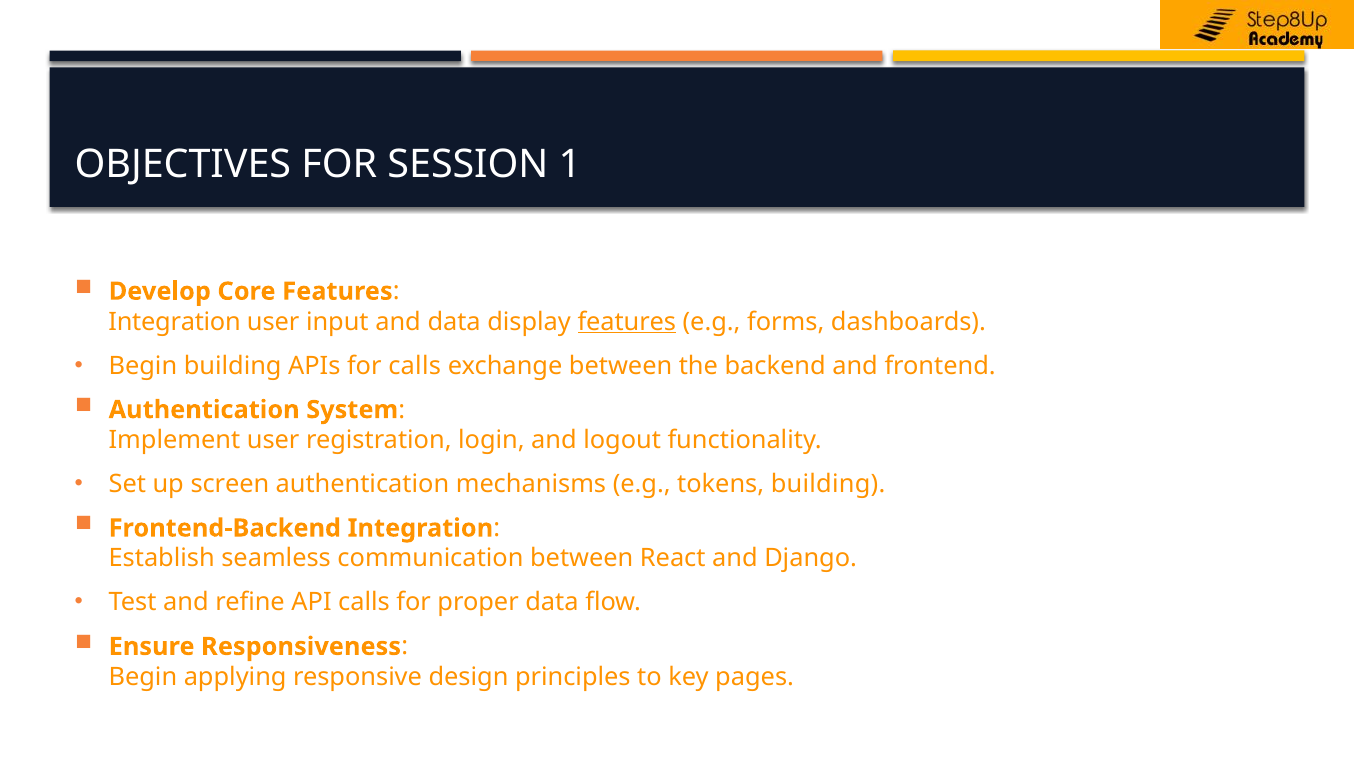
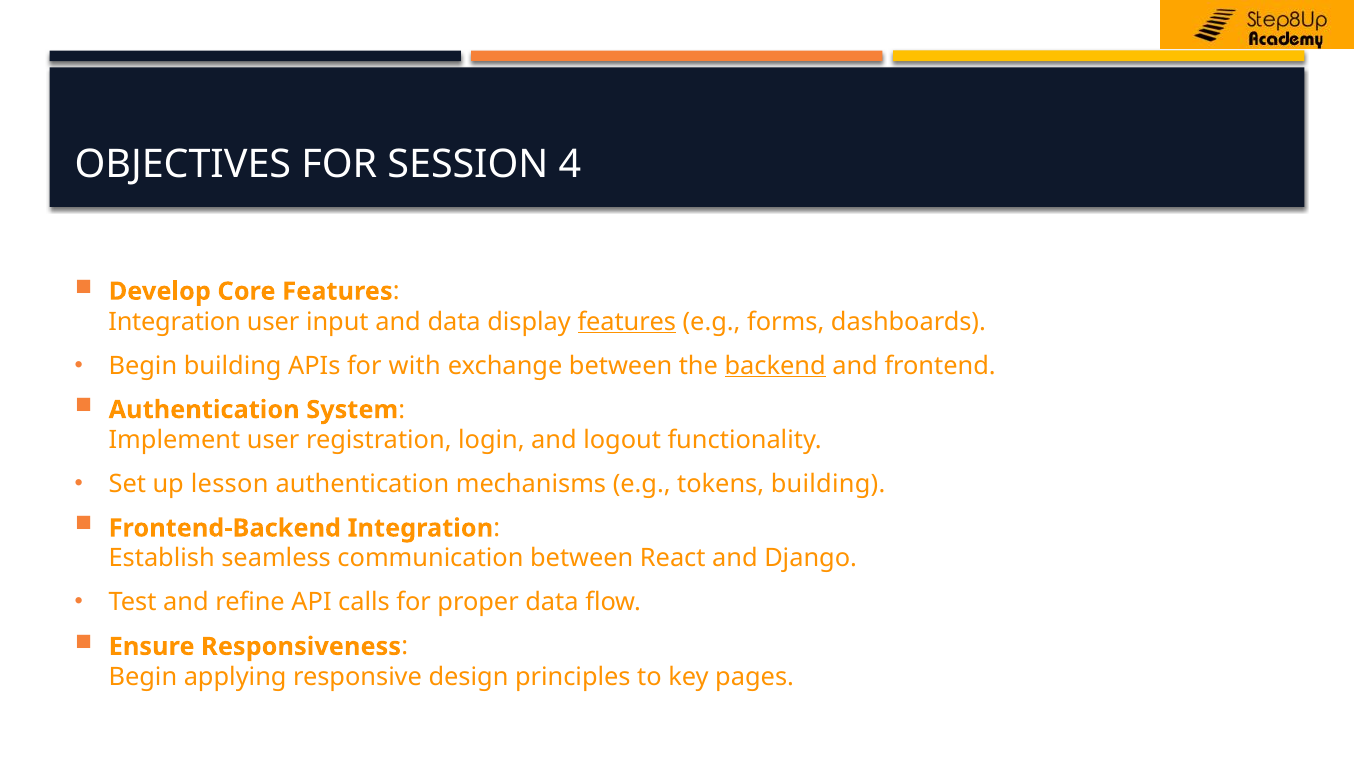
1: 1 -> 4
for calls: calls -> with
backend underline: none -> present
screen: screen -> lesson
